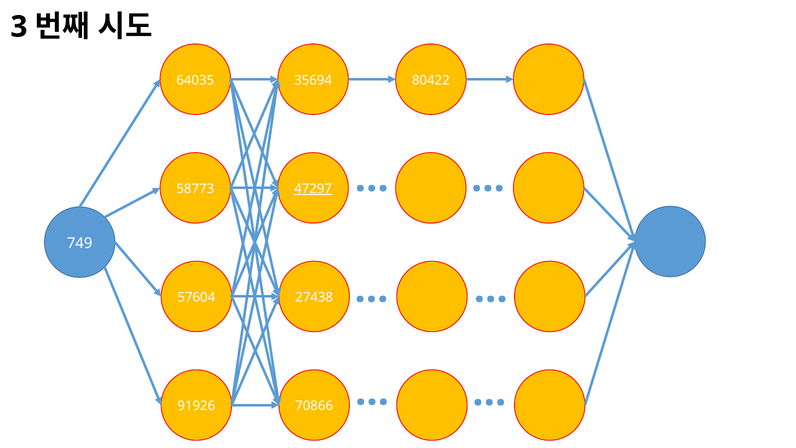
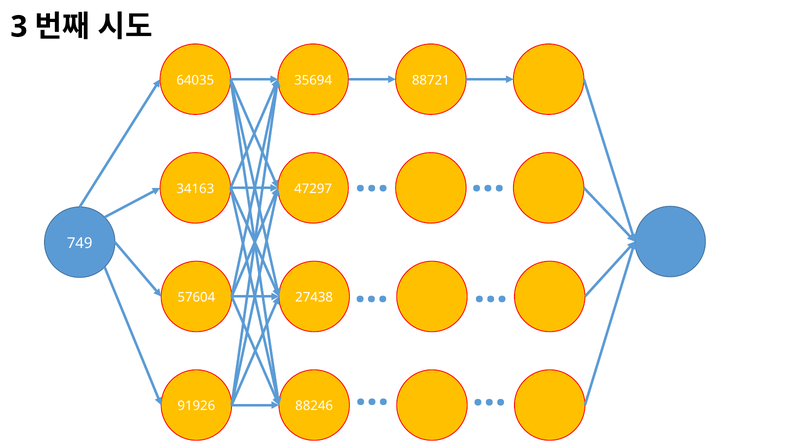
80422: 80422 -> 88721
58773: 58773 -> 34163
47297 underline: present -> none
70866: 70866 -> 88246
